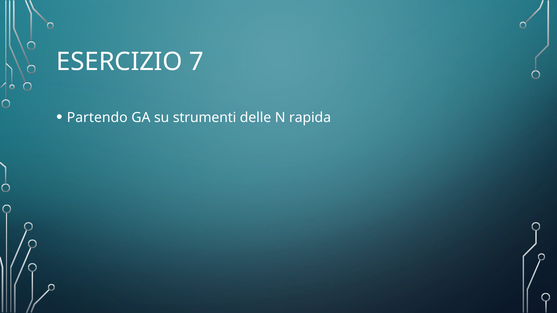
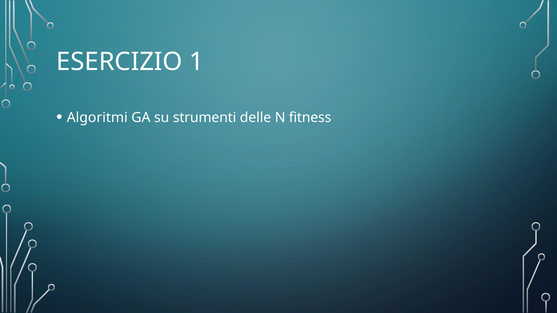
7: 7 -> 1
Partendo: Partendo -> Algoritmi
rapida: rapida -> fitness
